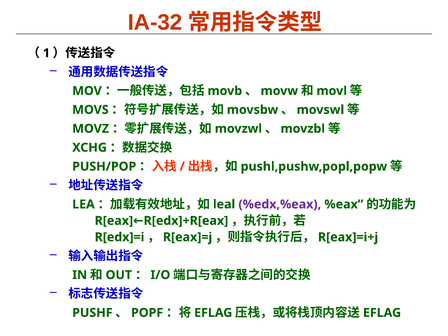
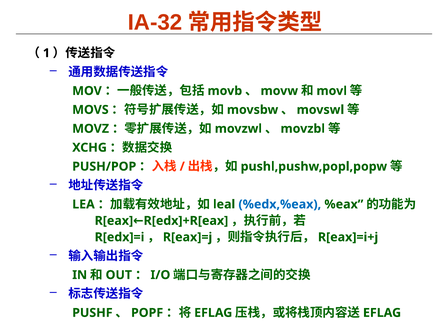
%edx,%eax colour: purple -> blue
